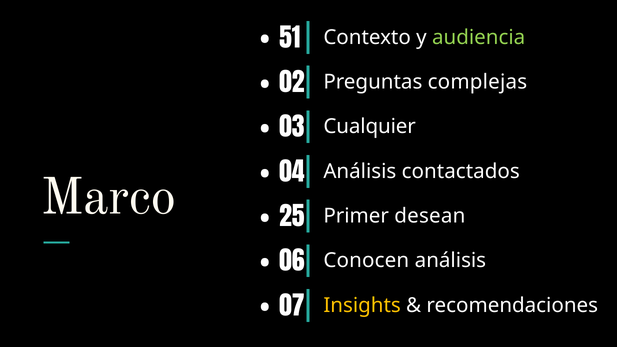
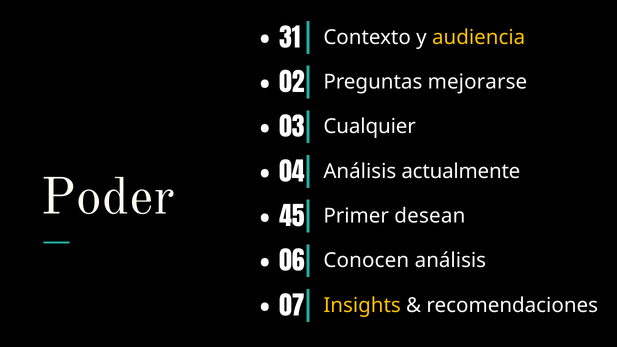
51: 51 -> 31
audiencia colour: light green -> yellow
complejas: complejas -> mejorarse
contactados: contactados -> actualmente
Marco: Marco -> Poder
25: 25 -> 45
